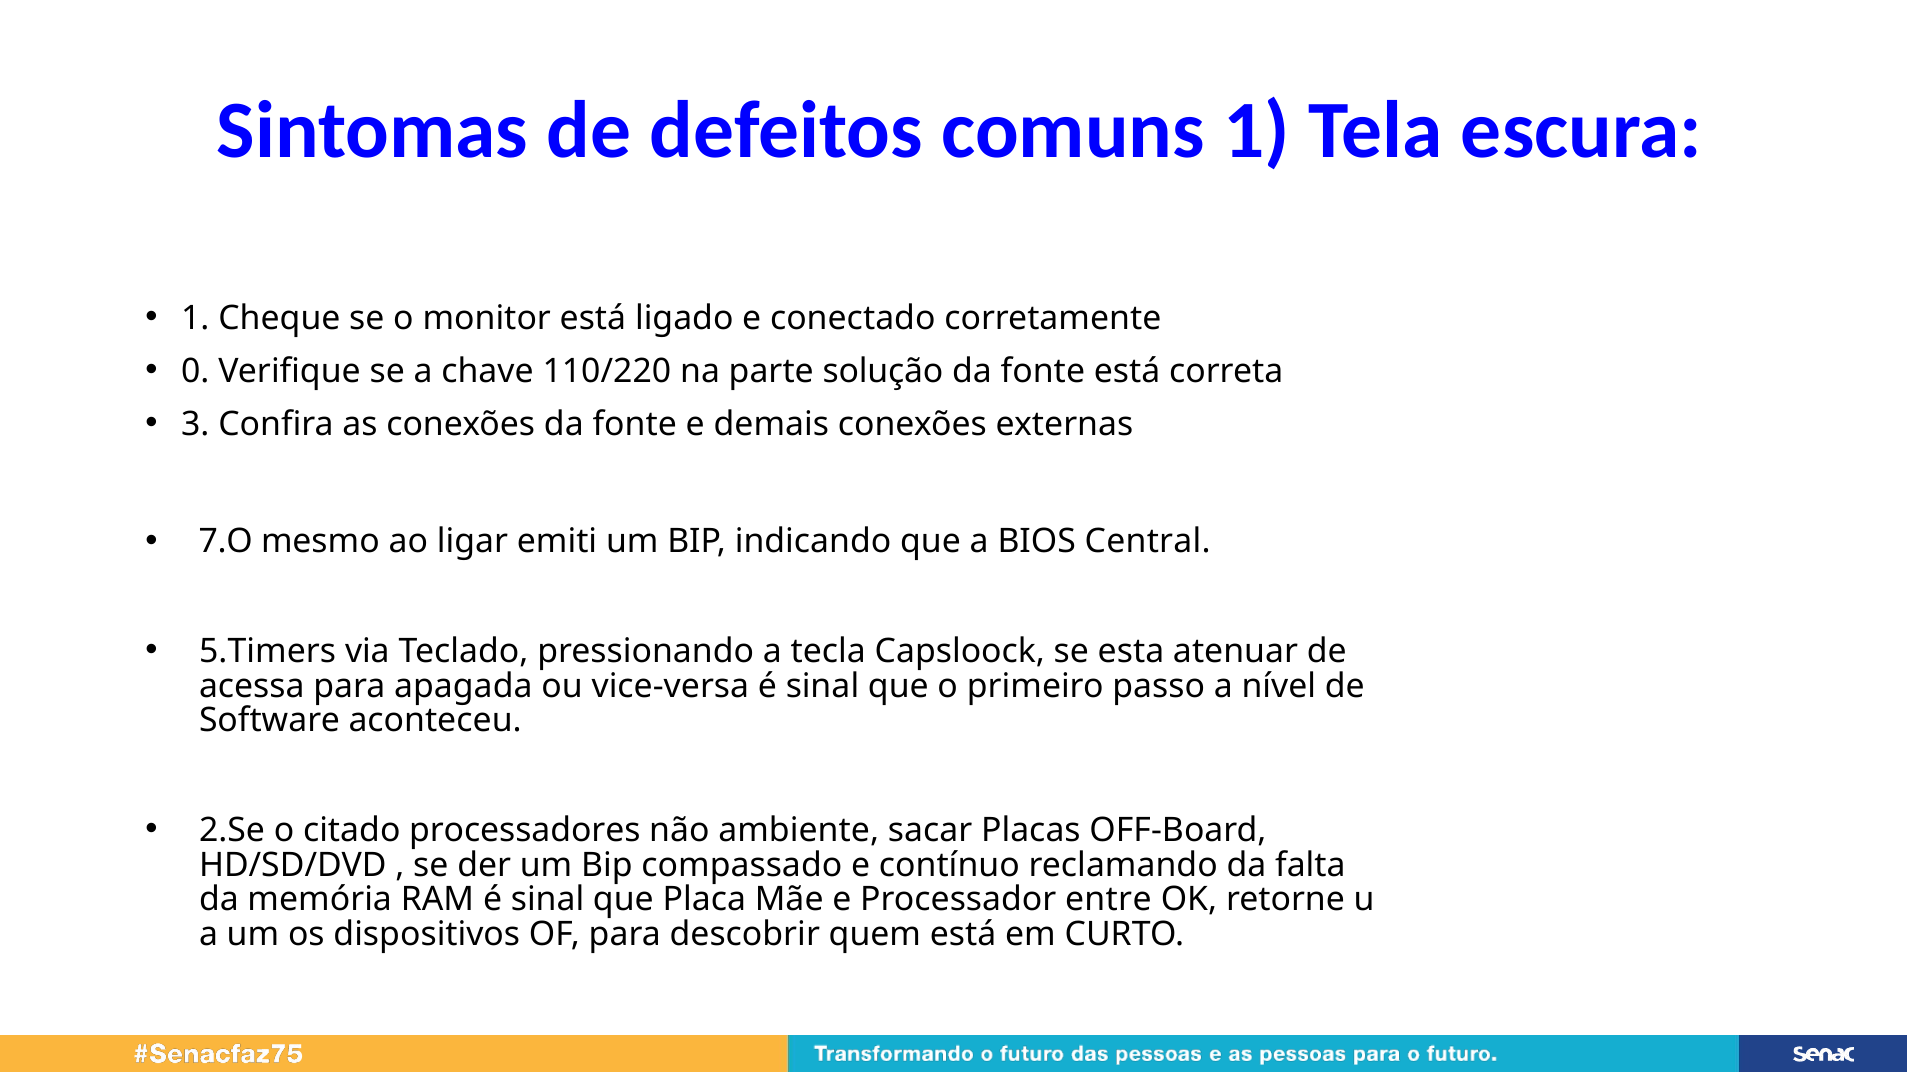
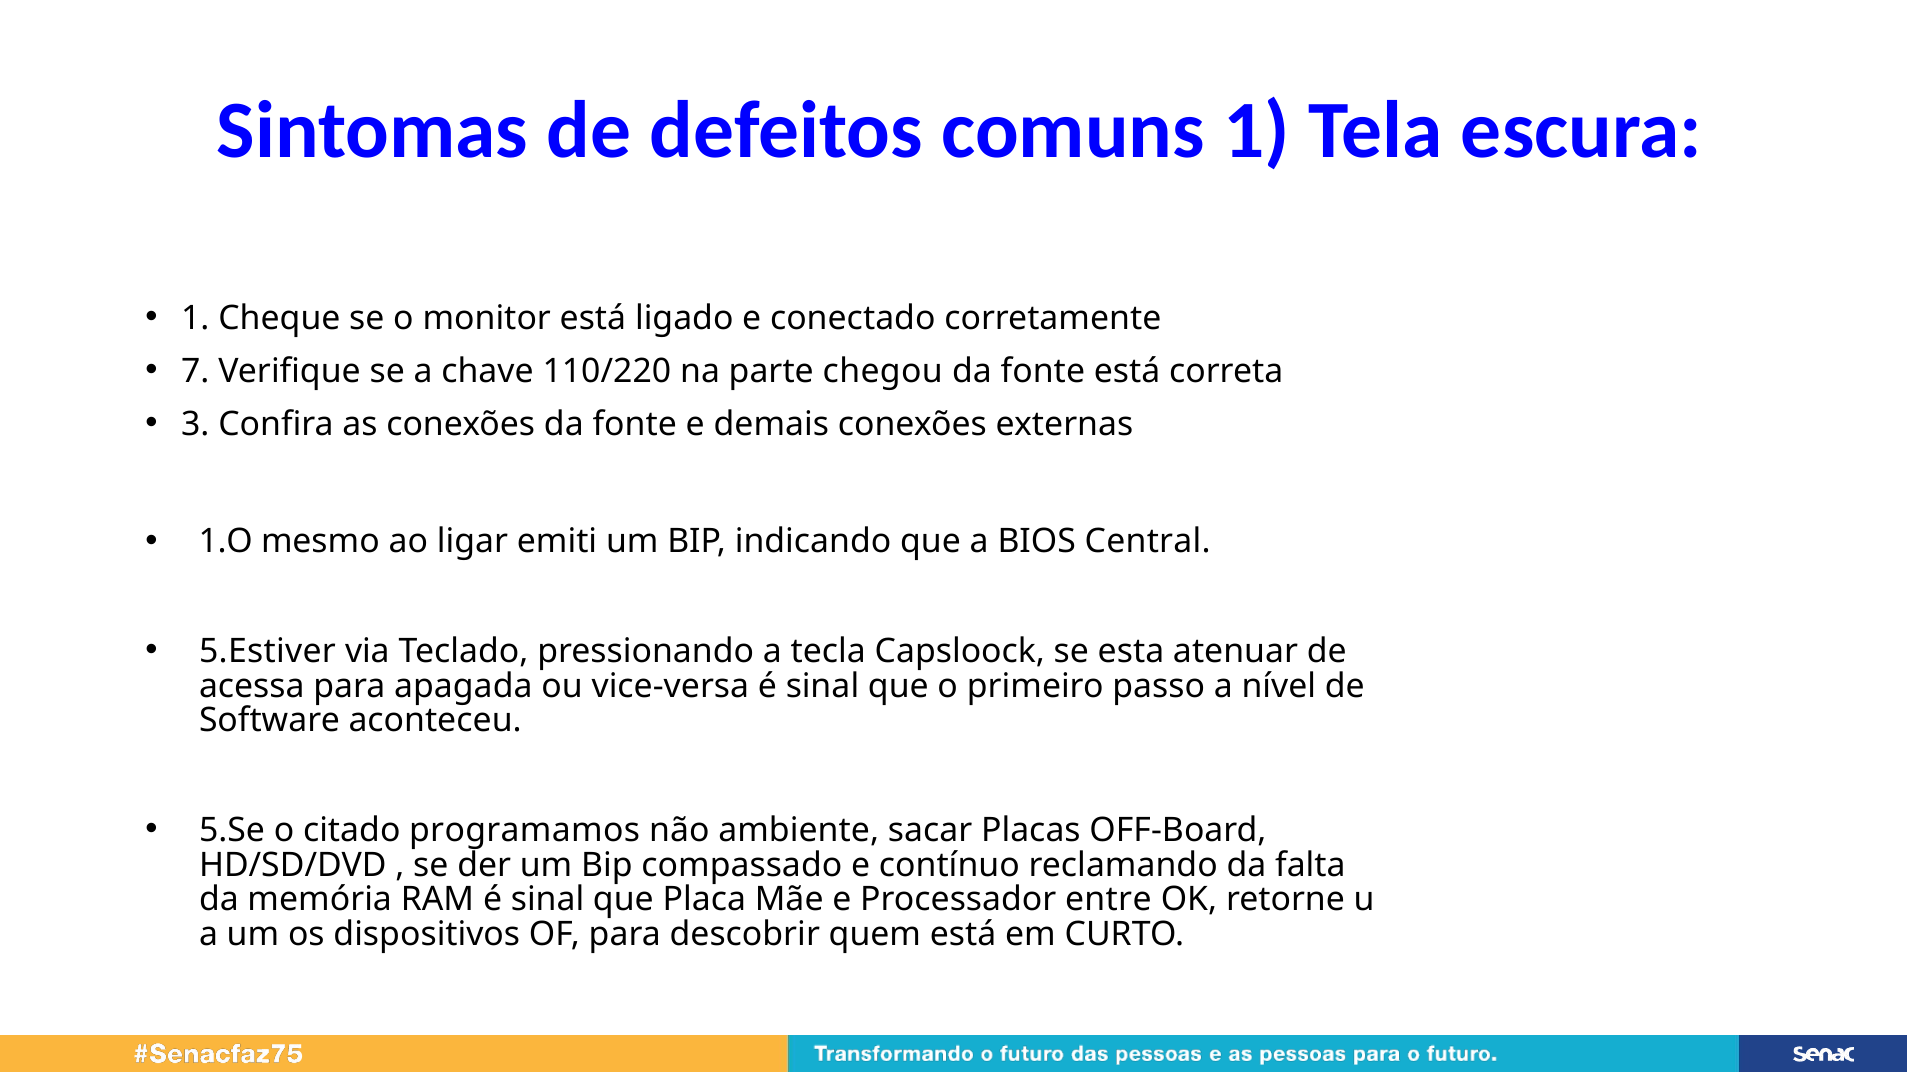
0: 0 -> 7
solução: solução -> chegou
7.O: 7.O -> 1.O
5.Timers: 5.Timers -> 5.Estiver
2.Se: 2.Se -> 5.Se
processadores: processadores -> programamos
